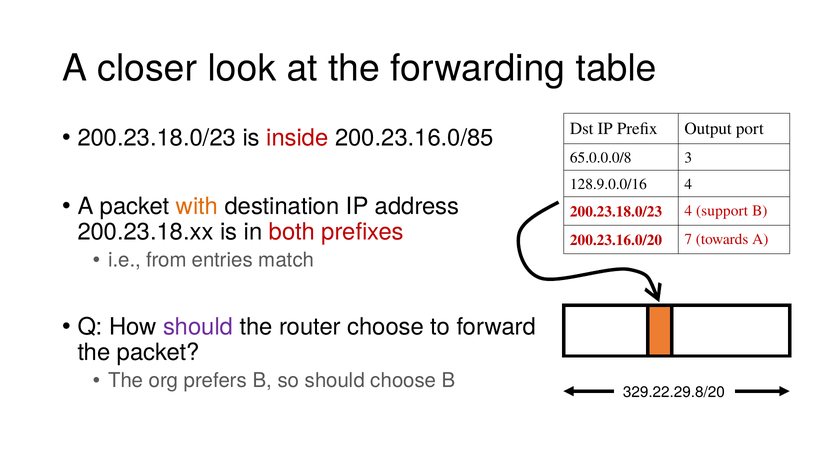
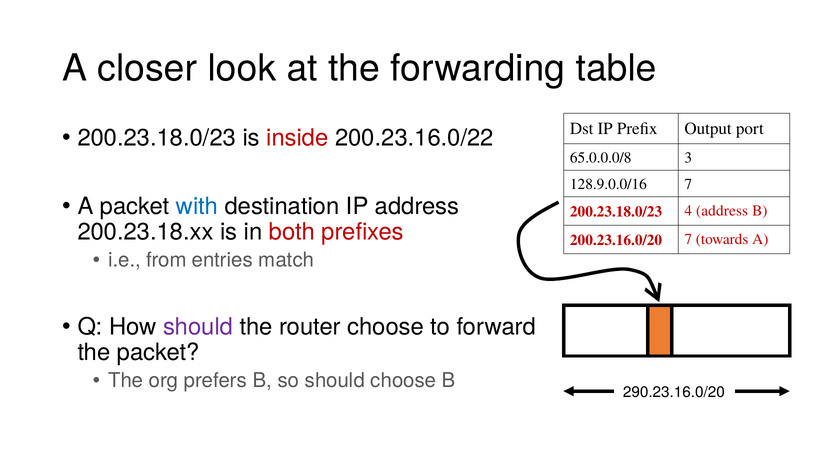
200.23.16.0/85: 200.23.16.0/85 -> 200.23.16.0/22
128.9.0.0/16 4: 4 -> 7
with colour: orange -> blue
4 support: support -> address
329.22.29.8/20: 329.22.29.8/20 -> 290.23.16.0/20
